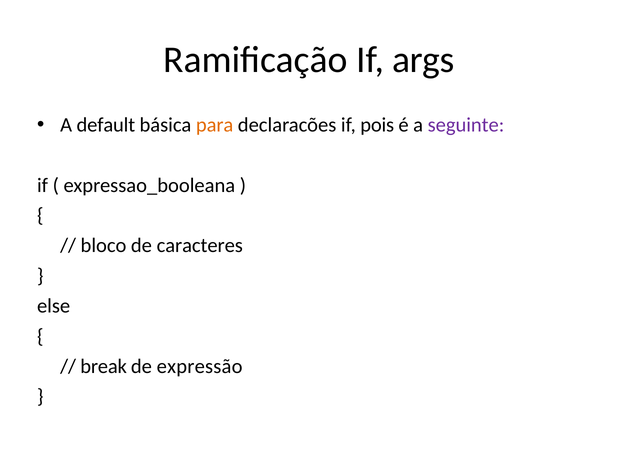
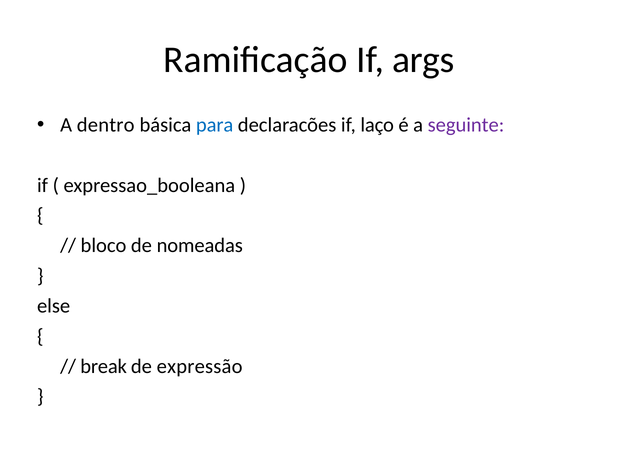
default: default -> dentro
para colour: orange -> blue
pois: pois -> laço
caracteres: caracteres -> nomeadas
